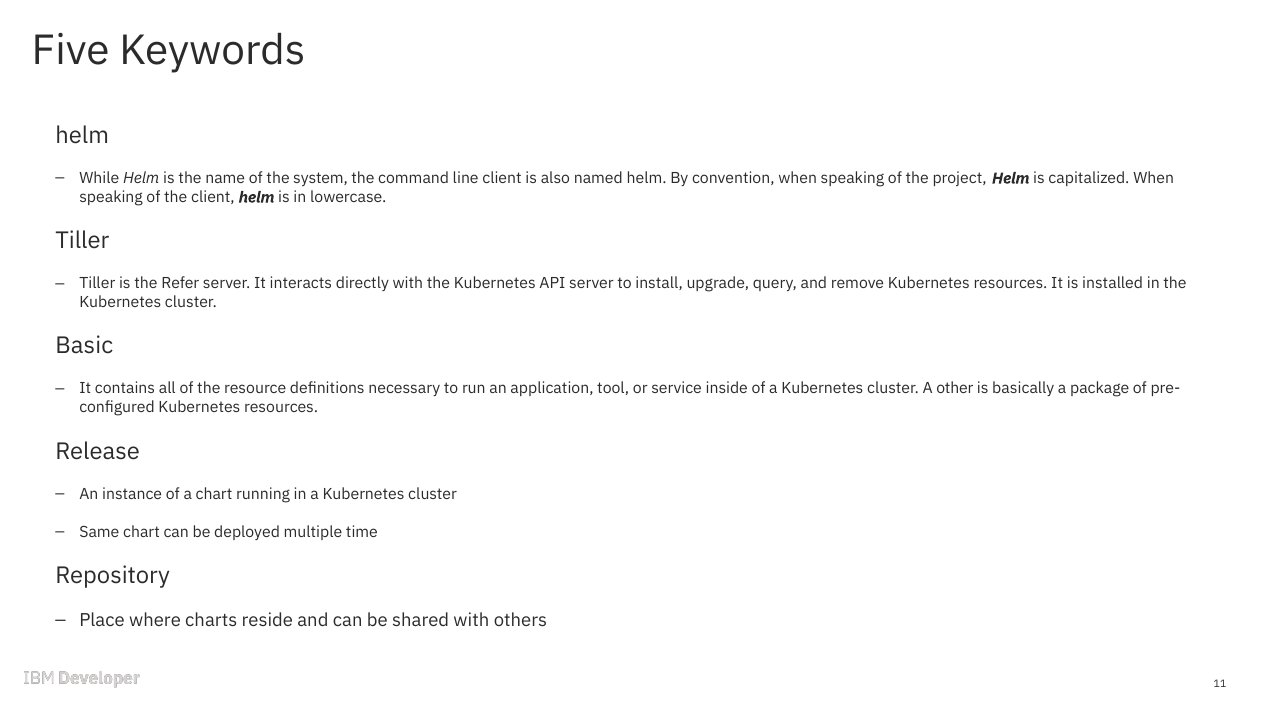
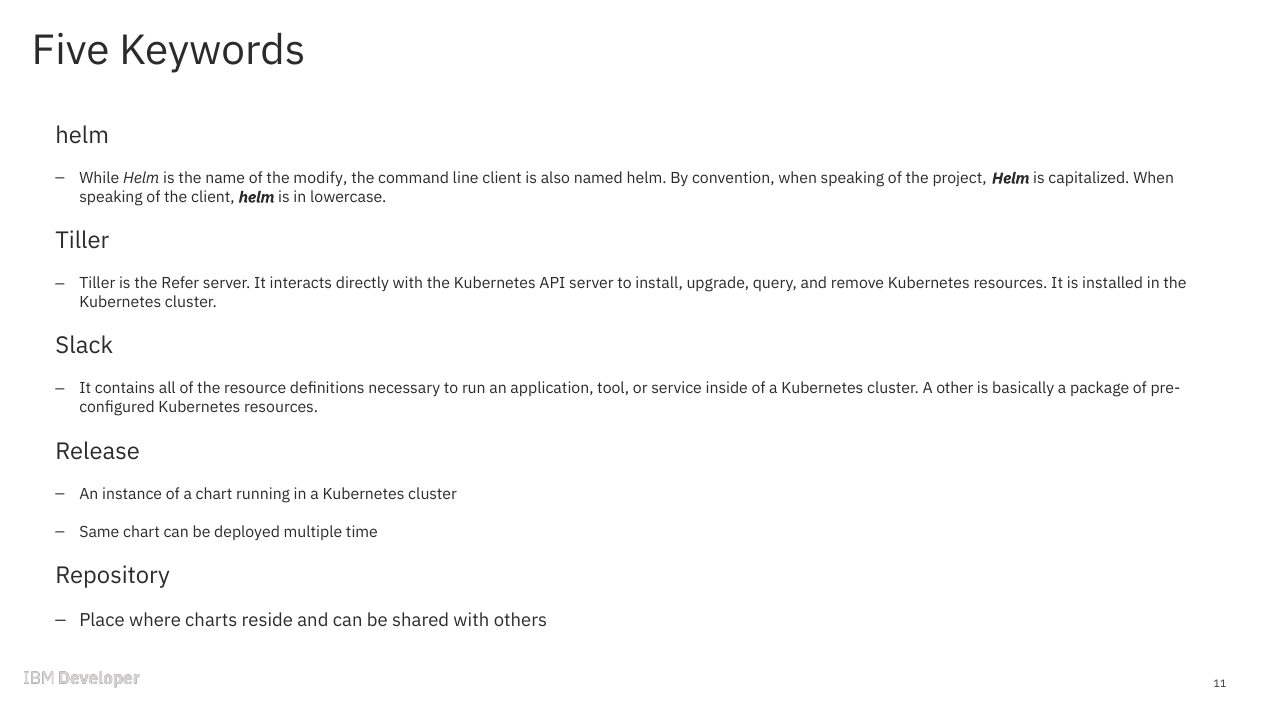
system: system -> modify
Basic: Basic -> Slack
